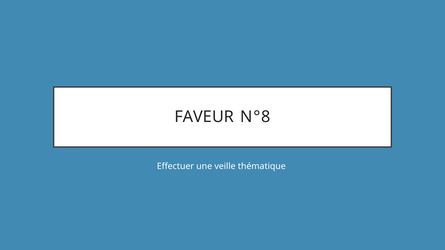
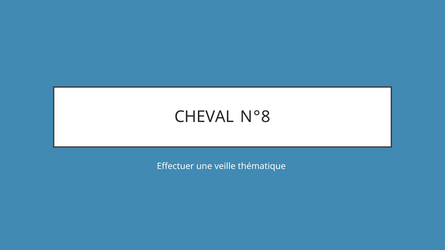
FAVEUR: FAVEUR -> CHEVAL
